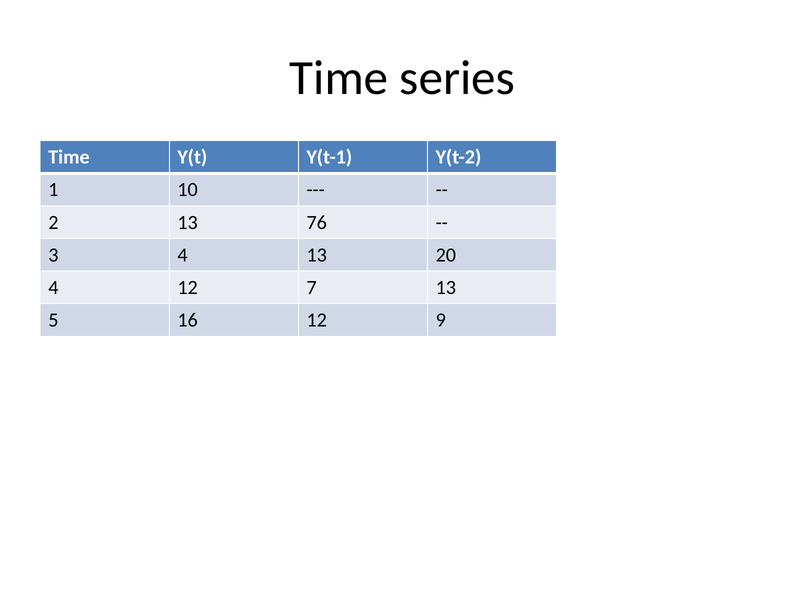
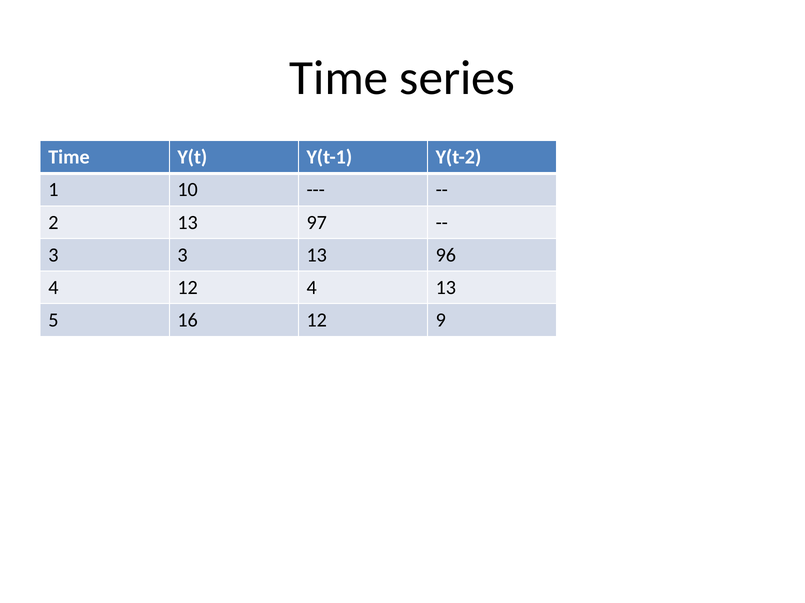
76: 76 -> 97
3 4: 4 -> 3
20: 20 -> 96
12 7: 7 -> 4
